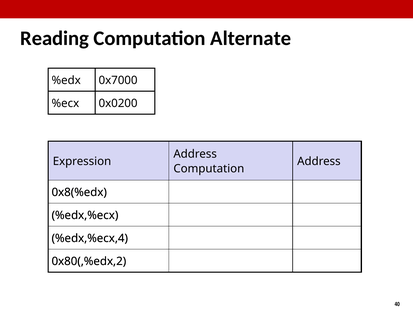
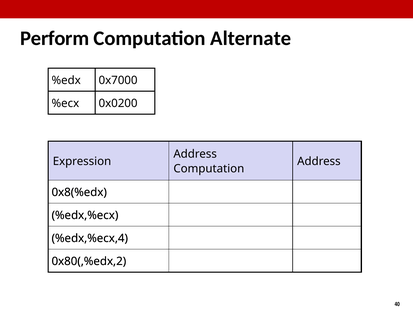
Reading: Reading -> Perform
